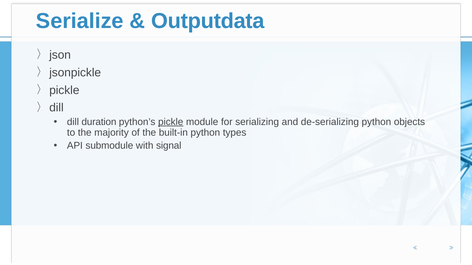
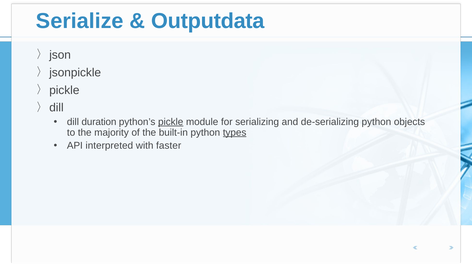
types underline: none -> present
submodule: submodule -> interpreted
signal: signal -> faster
